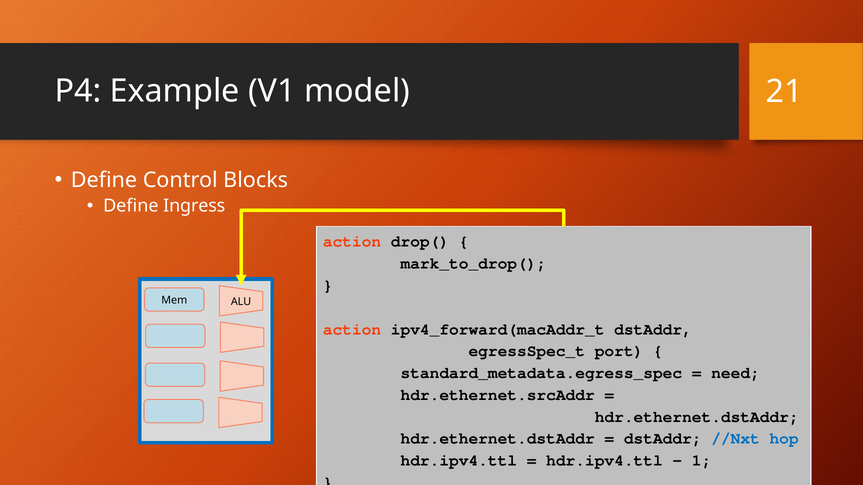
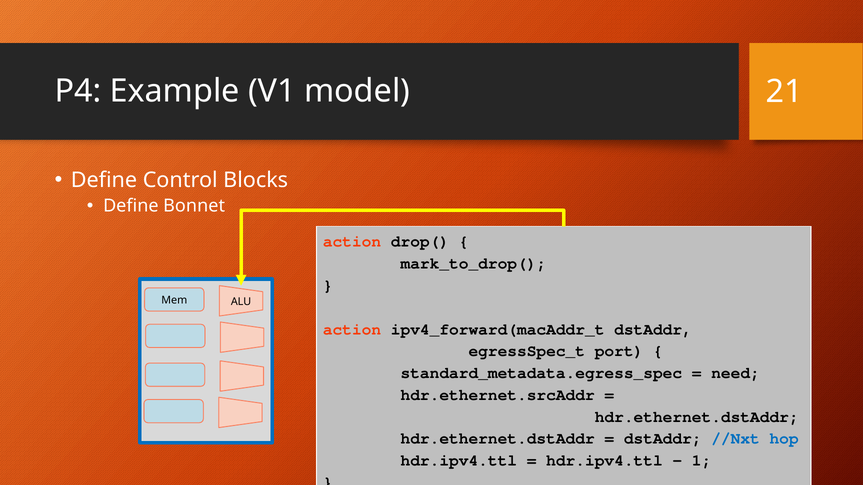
Ingress: Ingress -> Bonnet
